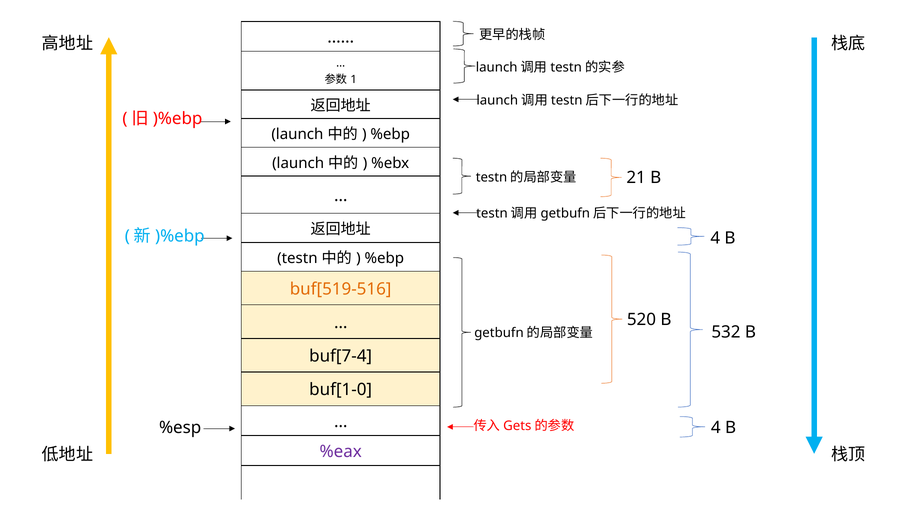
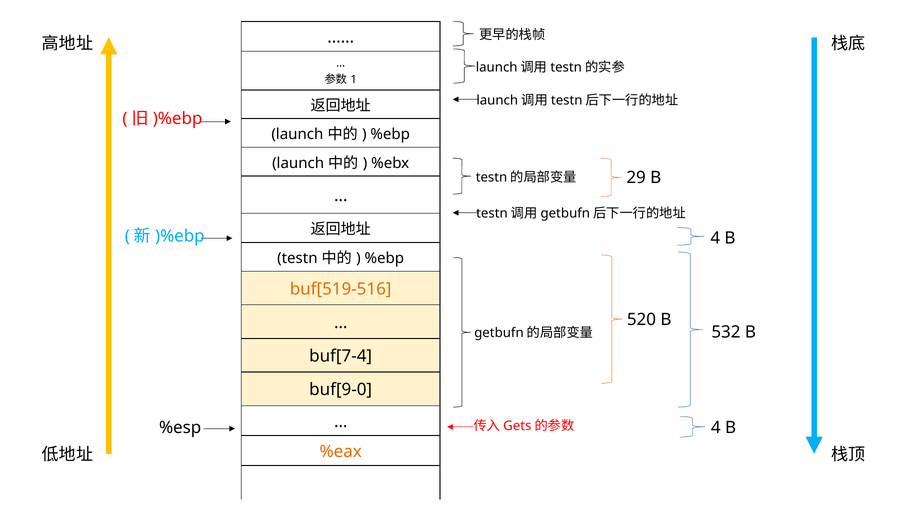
21: 21 -> 29
buf[1-0: buf[1-0 -> buf[9-0
%eax colour: purple -> orange
